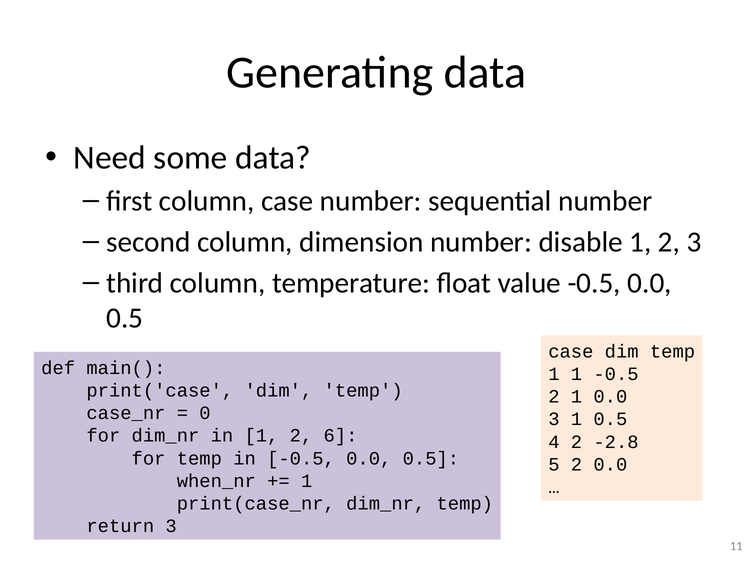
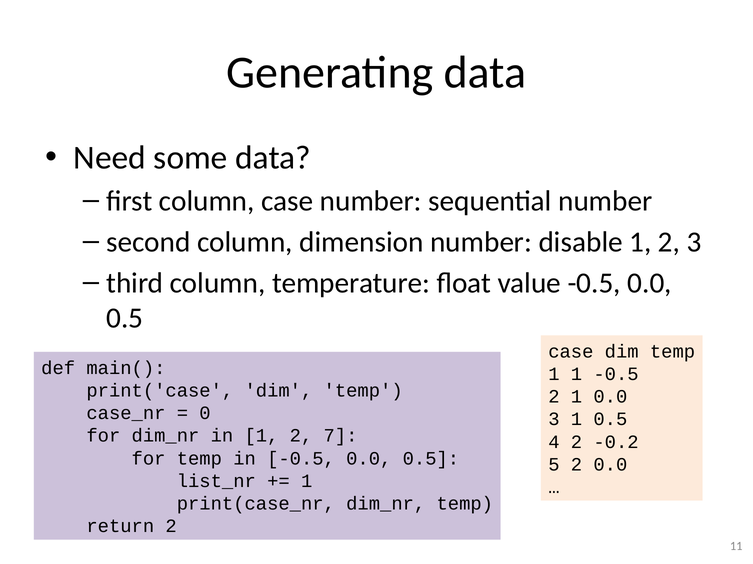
6: 6 -> 7
-2.8: -2.8 -> -0.2
when_nr: when_nr -> list_nr
return 3: 3 -> 2
